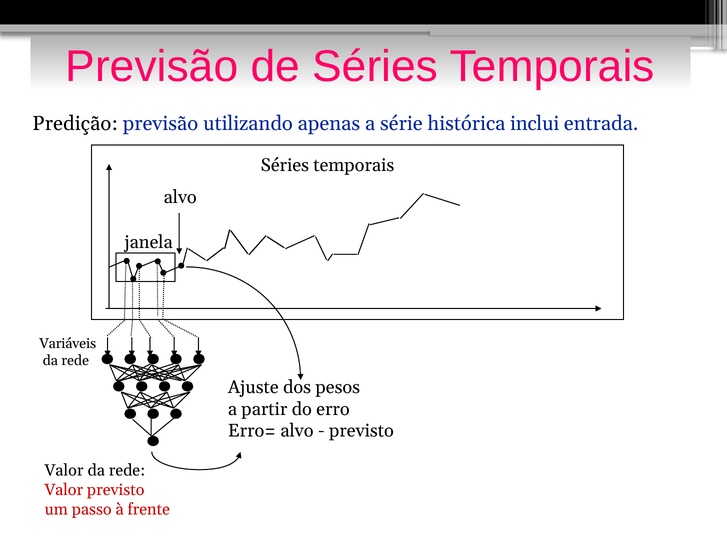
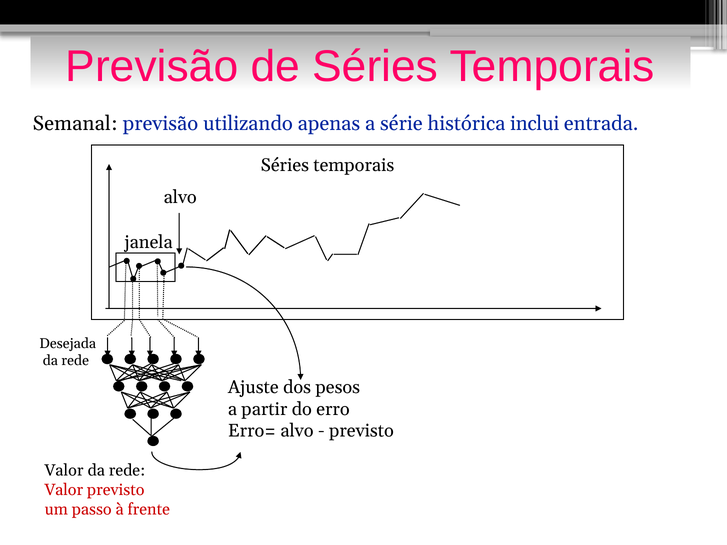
Predição: Predição -> Semanal
Variáveis: Variáveis -> Desejada
